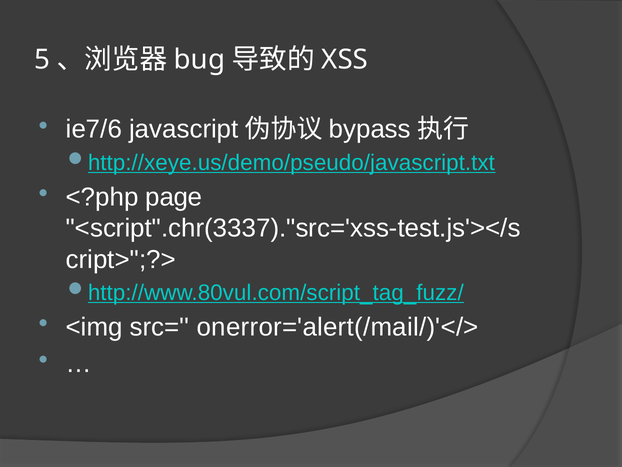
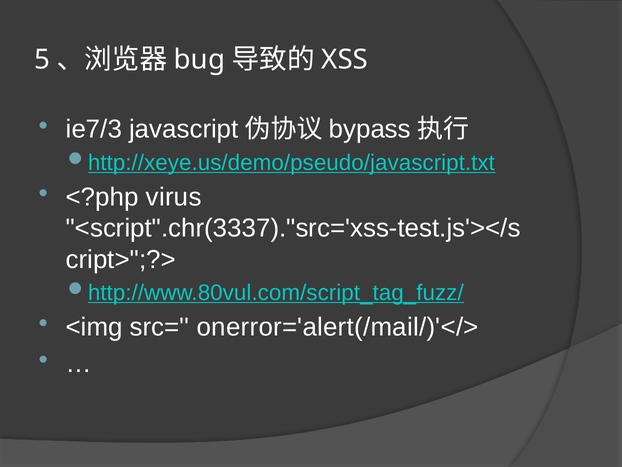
ie7/6: ie7/6 -> ie7/3
page: page -> virus
